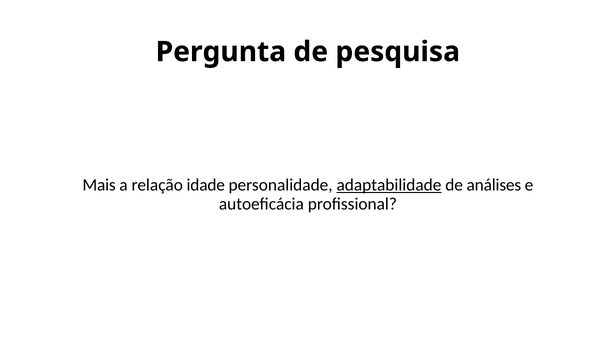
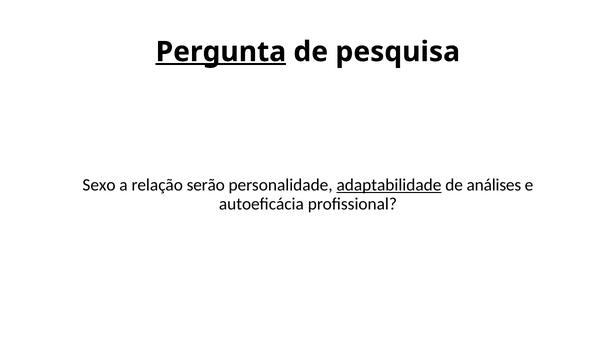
Pergunta underline: none -> present
Mais: Mais -> Sexo
idade: idade -> serão
